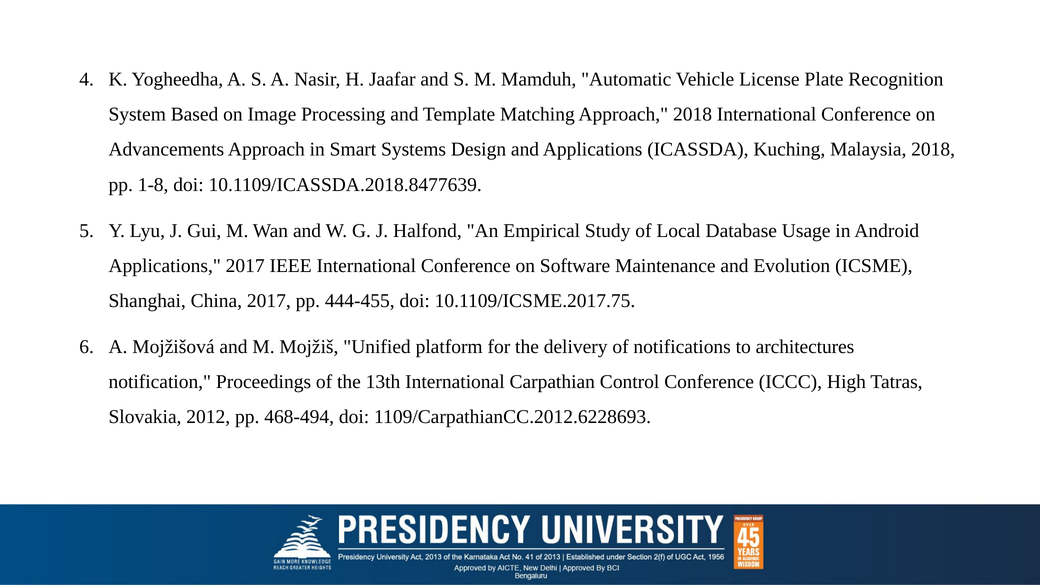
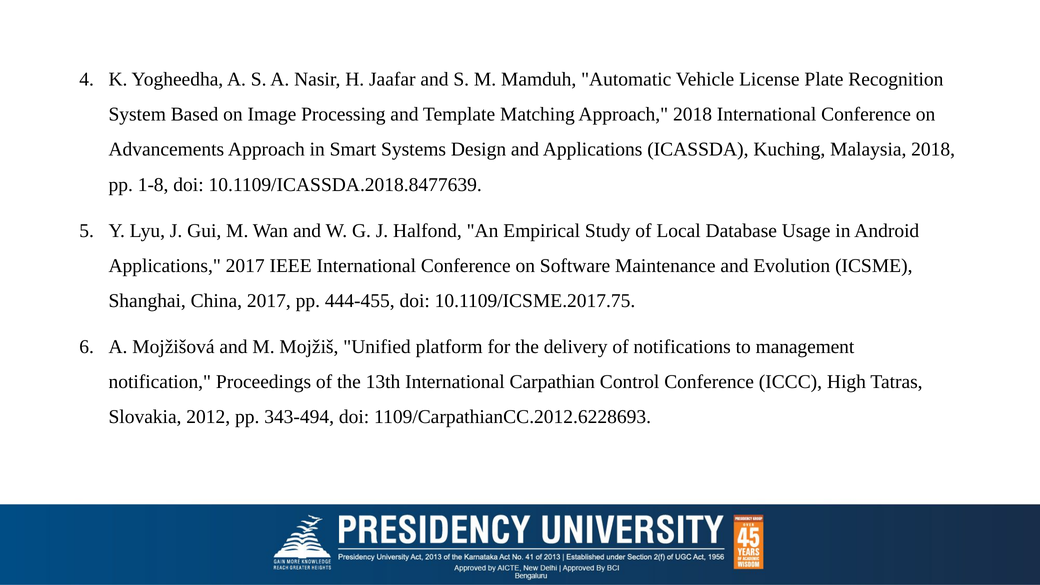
architectures: architectures -> management
468-494: 468-494 -> 343-494
